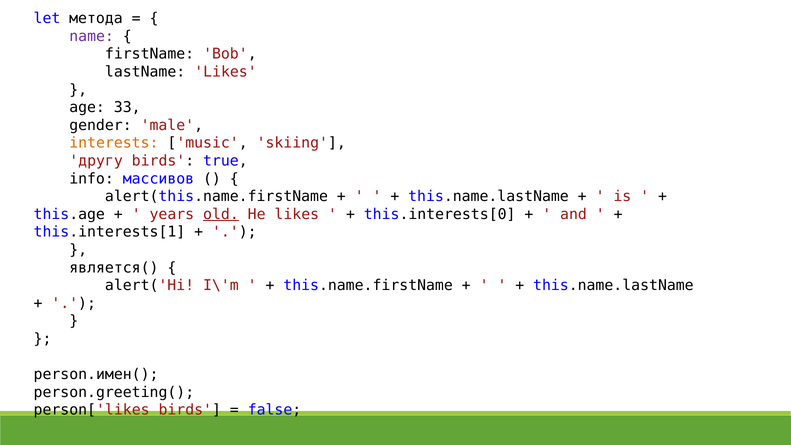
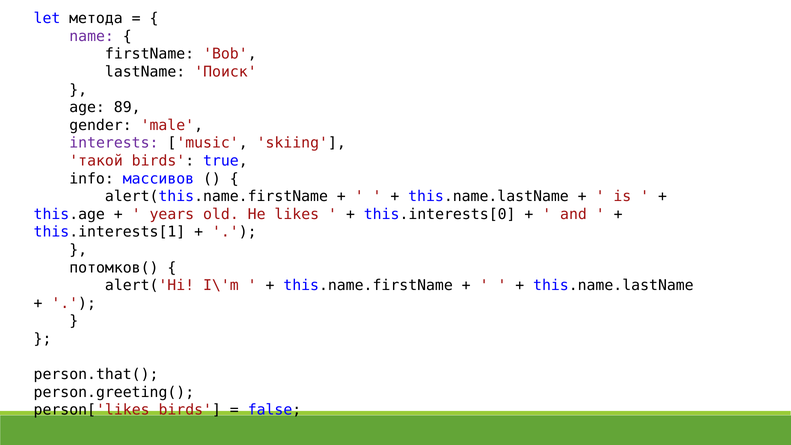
lastName Likes: Likes -> Поиск
33: 33 -> 89
interests colour: orange -> purple
другу: другу -> такой
old underline: present -> none
является(: является( -> потомков(
person.имен(: person.имен( -> person.that(
